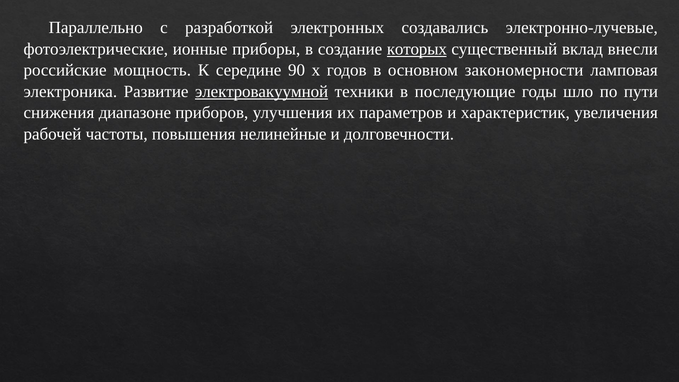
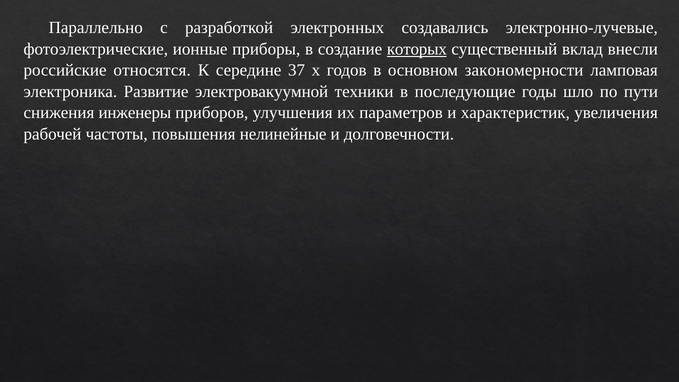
мощность: мощность -> относятся
90: 90 -> 37
электровакуумной underline: present -> none
диапазоне: диапазоне -> инженеры
